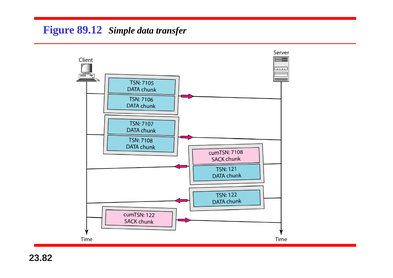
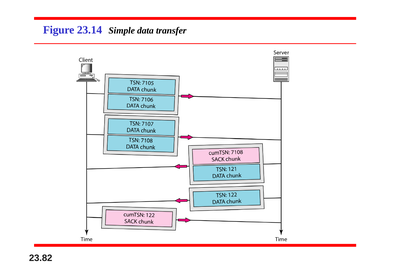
89.12: 89.12 -> 23.14
